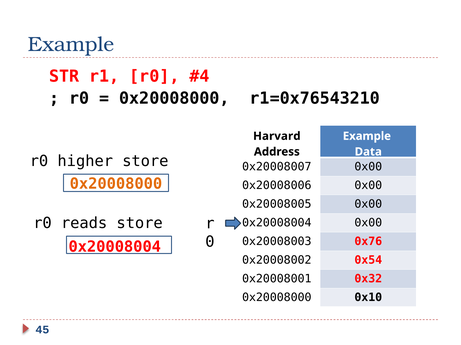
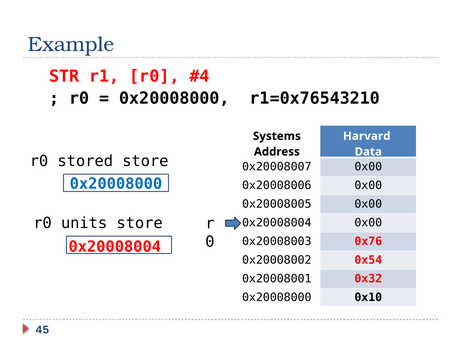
Harvard: Harvard -> Systems
Example at (367, 136): Example -> Harvard
higher: higher -> stored
0x20008000 at (116, 184) colour: orange -> blue
reads: reads -> units
